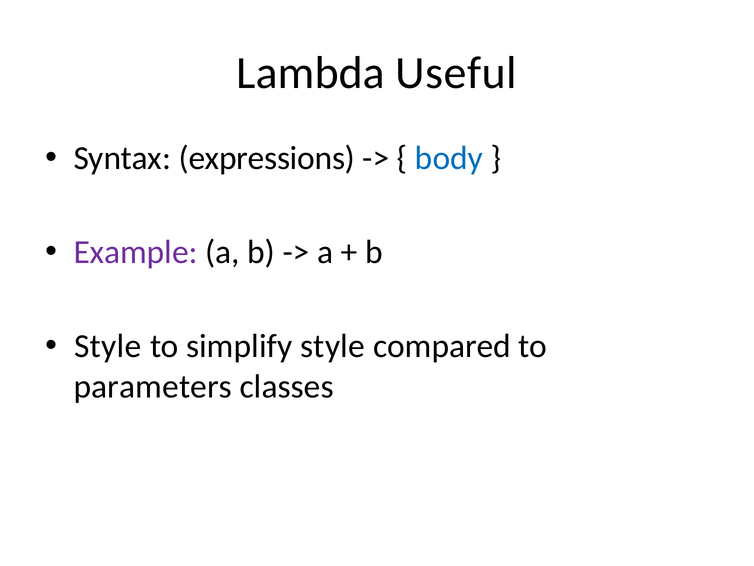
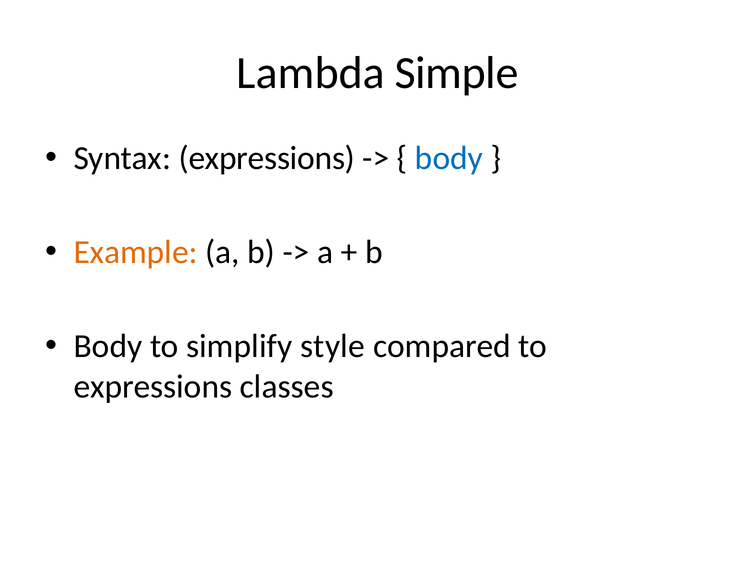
Useful: Useful -> Simple
Example colour: purple -> orange
Style at (108, 346): Style -> Body
parameters at (153, 386): parameters -> expressions
